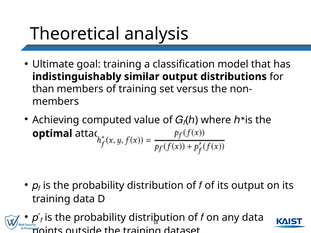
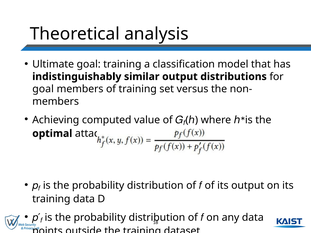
than at (43, 89): than -> goal
